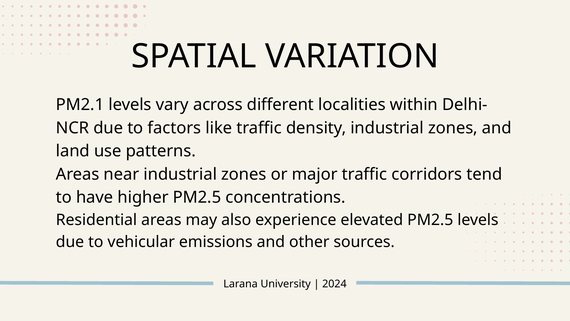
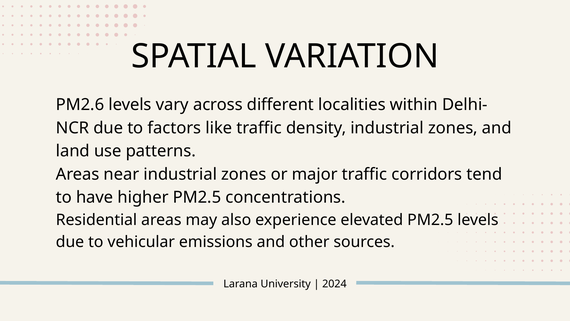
PM2.1: PM2.1 -> PM2.6
